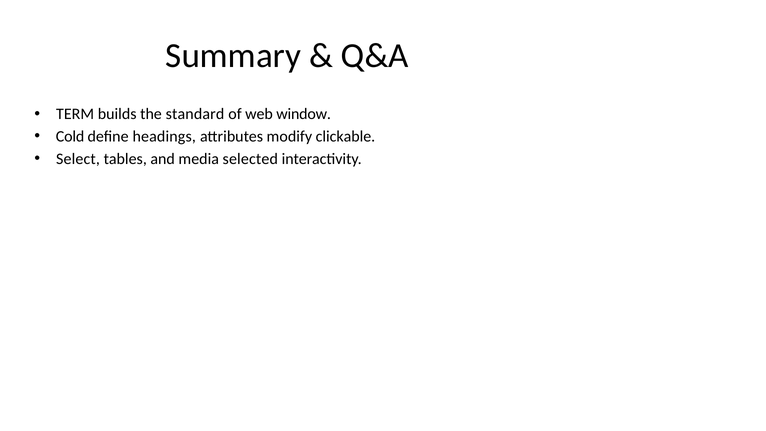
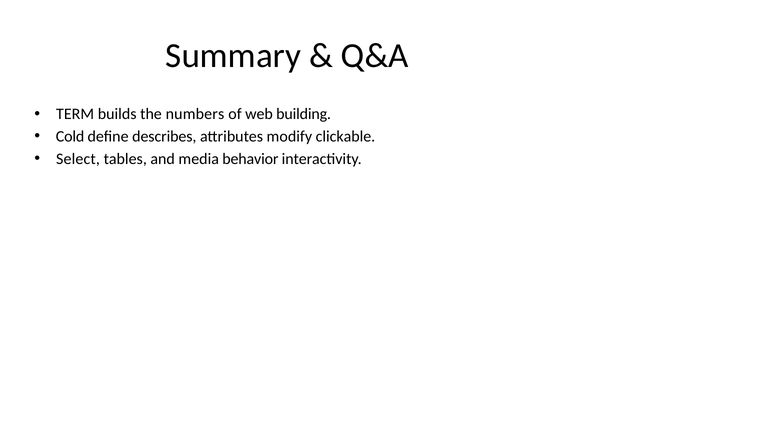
standard: standard -> numbers
window: window -> building
headings: headings -> describes
selected: selected -> behavior
